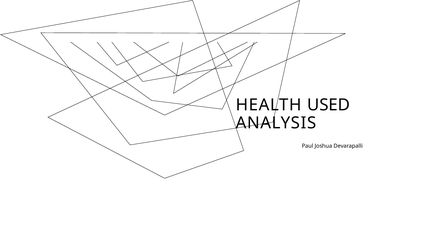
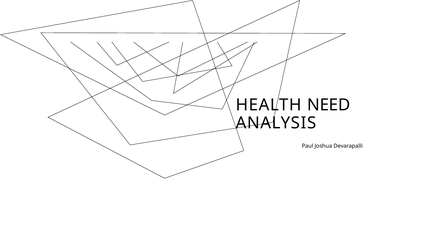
USED: USED -> NEED
